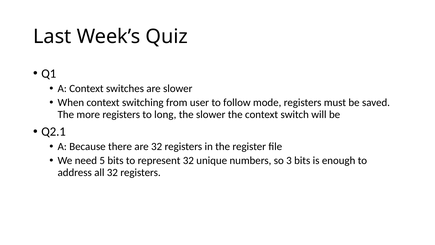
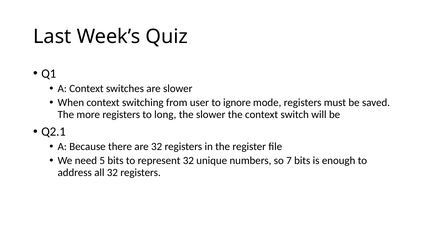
follow: follow -> ignore
3: 3 -> 7
